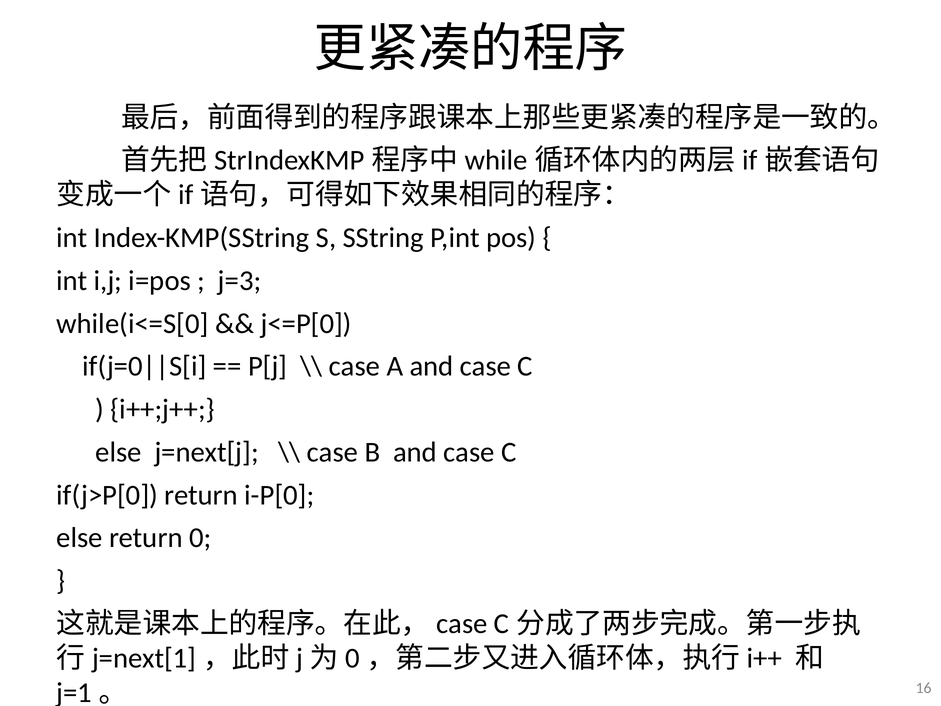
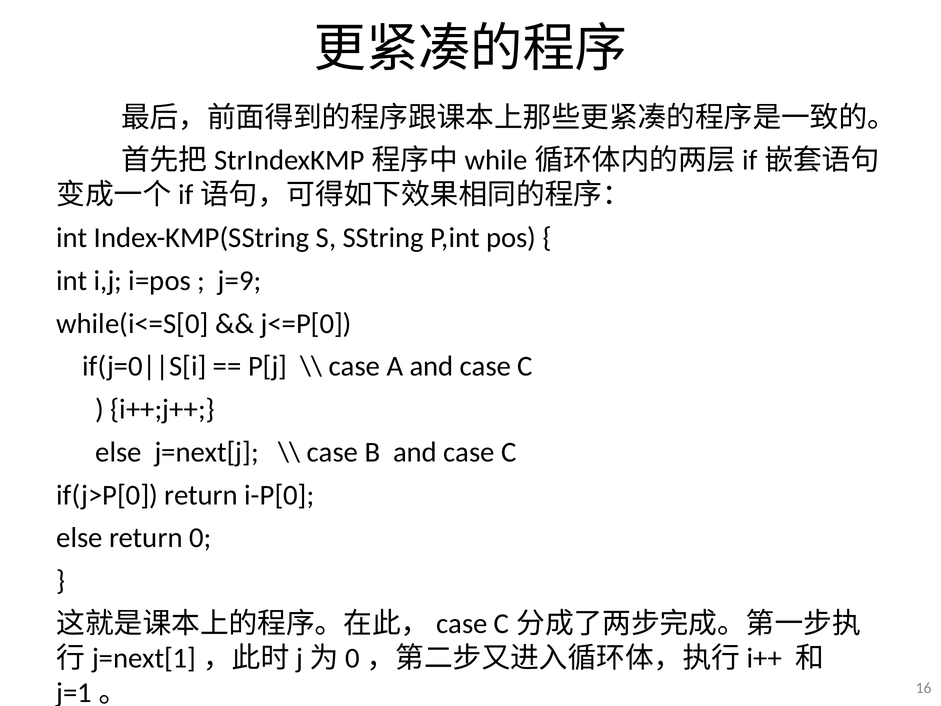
j=3: j=3 -> j=9
